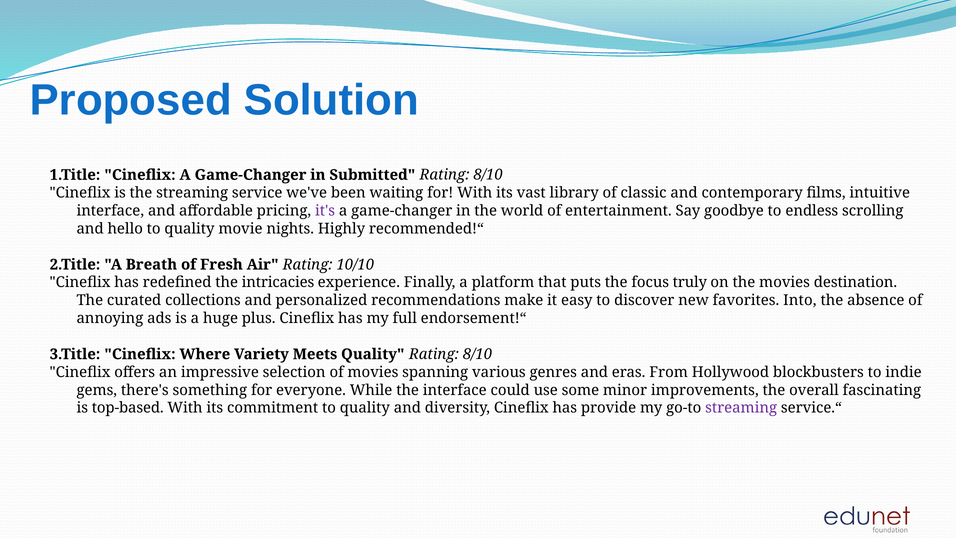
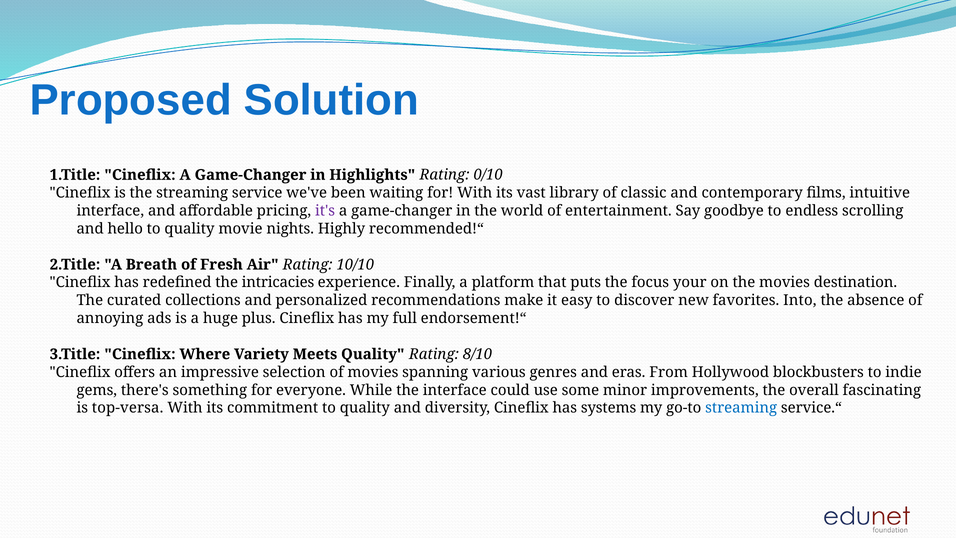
Submitted: Submitted -> Highlights
8/10 at (488, 175): 8/10 -> 0/10
truly: truly -> your
top-based: top-based -> top-versa
provide: provide -> systems
streaming at (741, 408) colour: purple -> blue
